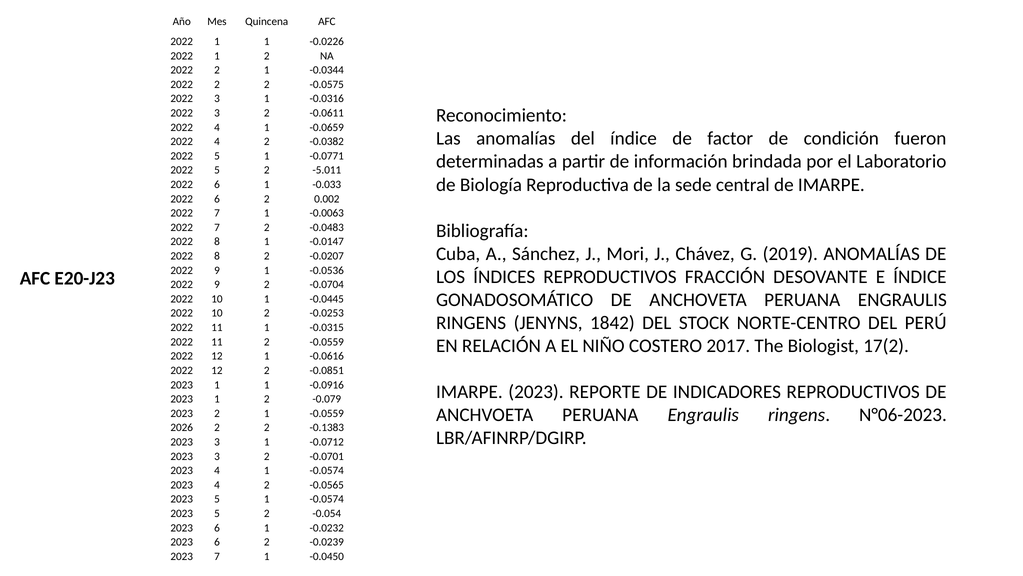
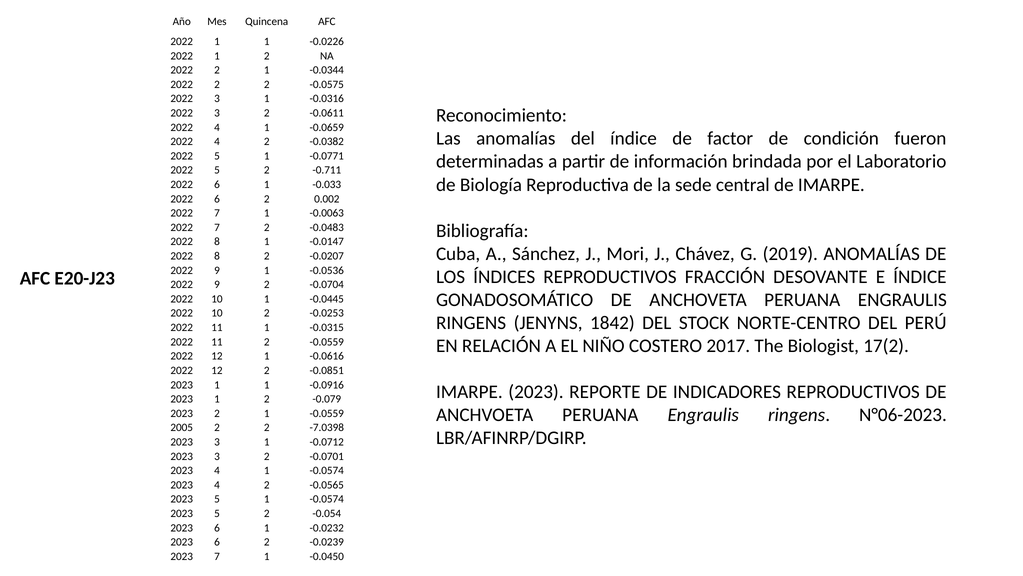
-5.011: -5.011 -> -0.711
2026: 2026 -> 2005
-0.1383: -0.1383 -> -7.0398
